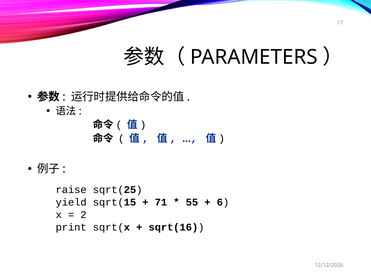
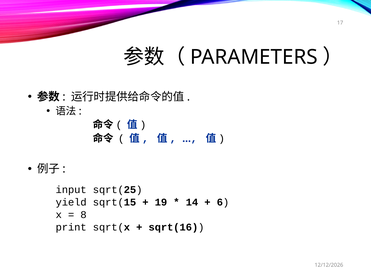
raise: raise -> input
71: 71 -> 19
55: 55 -> 14
2: 2 -> 8
